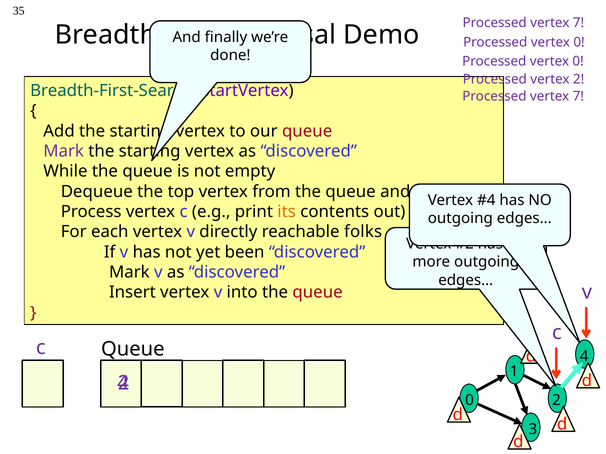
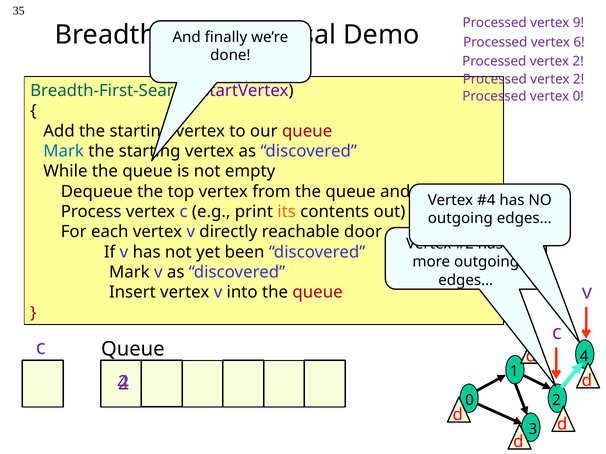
7 at (578, 23): 7 -> 9
0 at (579, 42): 0 -> 6
0 at (578, 62): 0 -> 2
7 at (578, 97): 7 -> 0
Mark at (64, 151) colour: purple -> blue
folks: folks -> door
